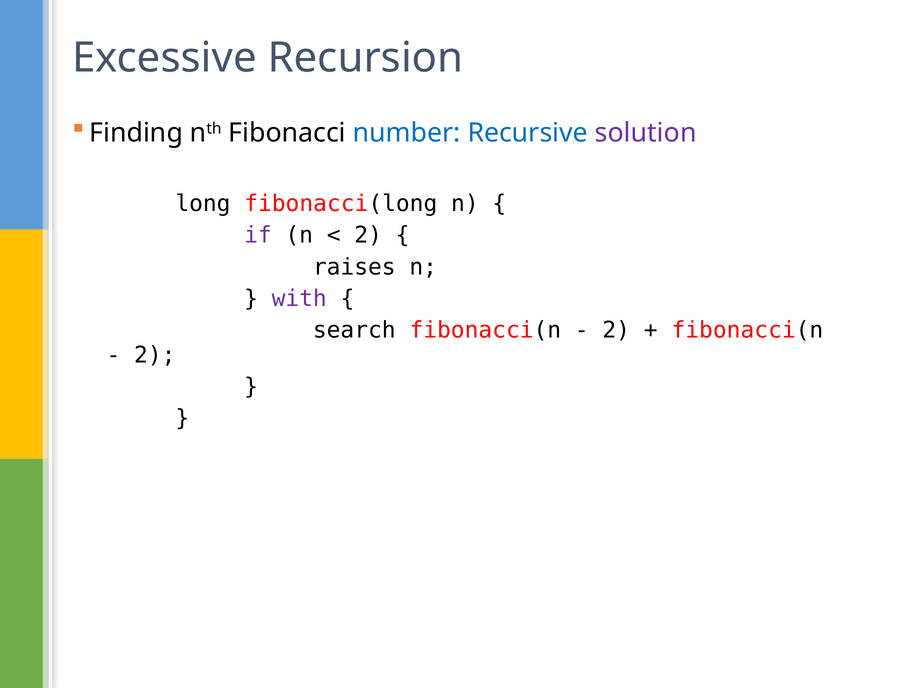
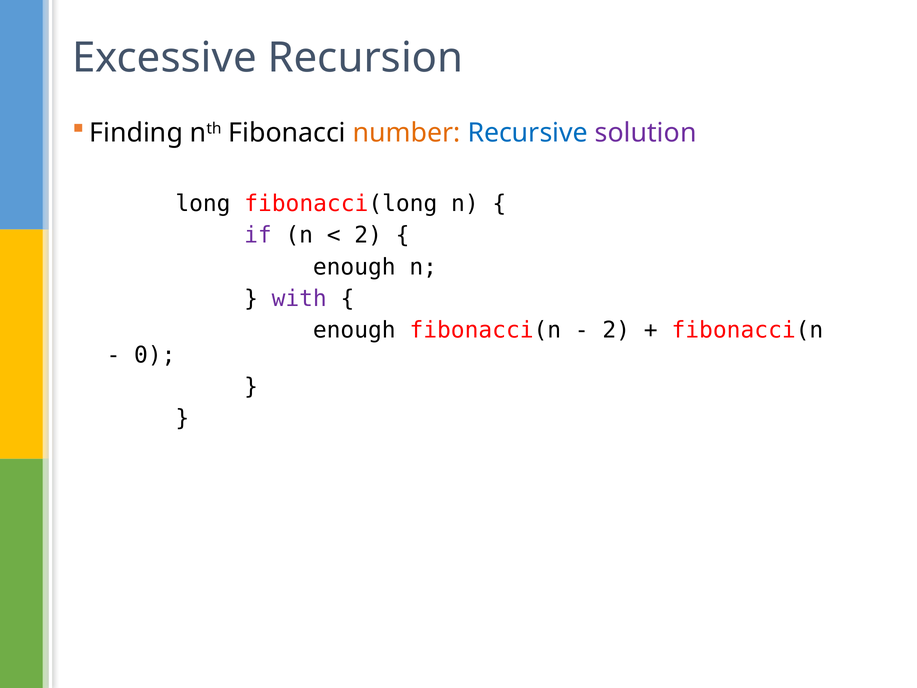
number colour: blue -> orange
raises at (354, 267): raises -> enough
search at (354, 330): search -> enough
2 at (155, 355): 2 -> 0
